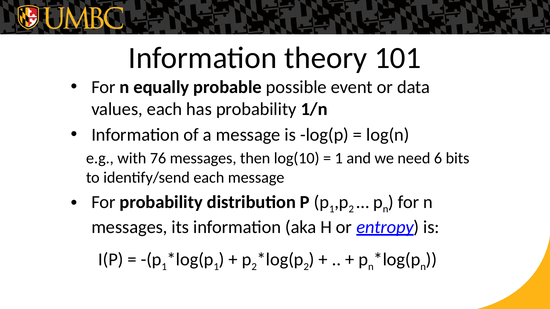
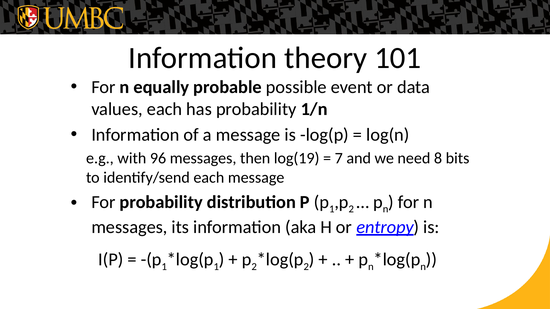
76: 76 -> 96
log(10: log(10 -> log(19
1 at (339, 159): 1 -> 7
6: 6 -> 8
